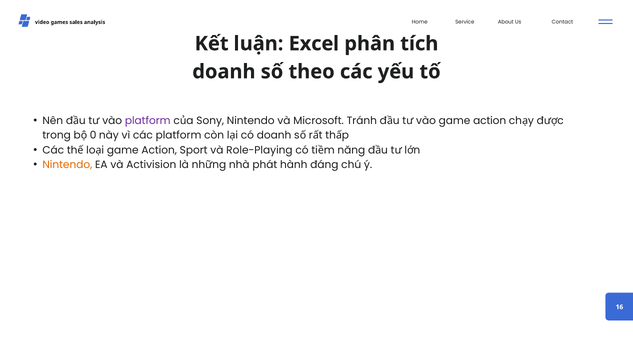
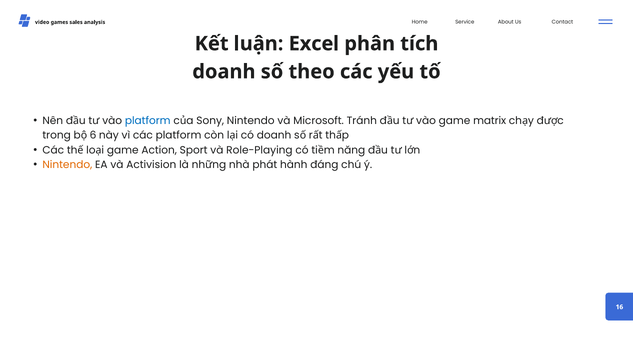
platform at (148, 121) colour: purple -> blue
vào game action: action -> matrix
0: 0 -> 6
